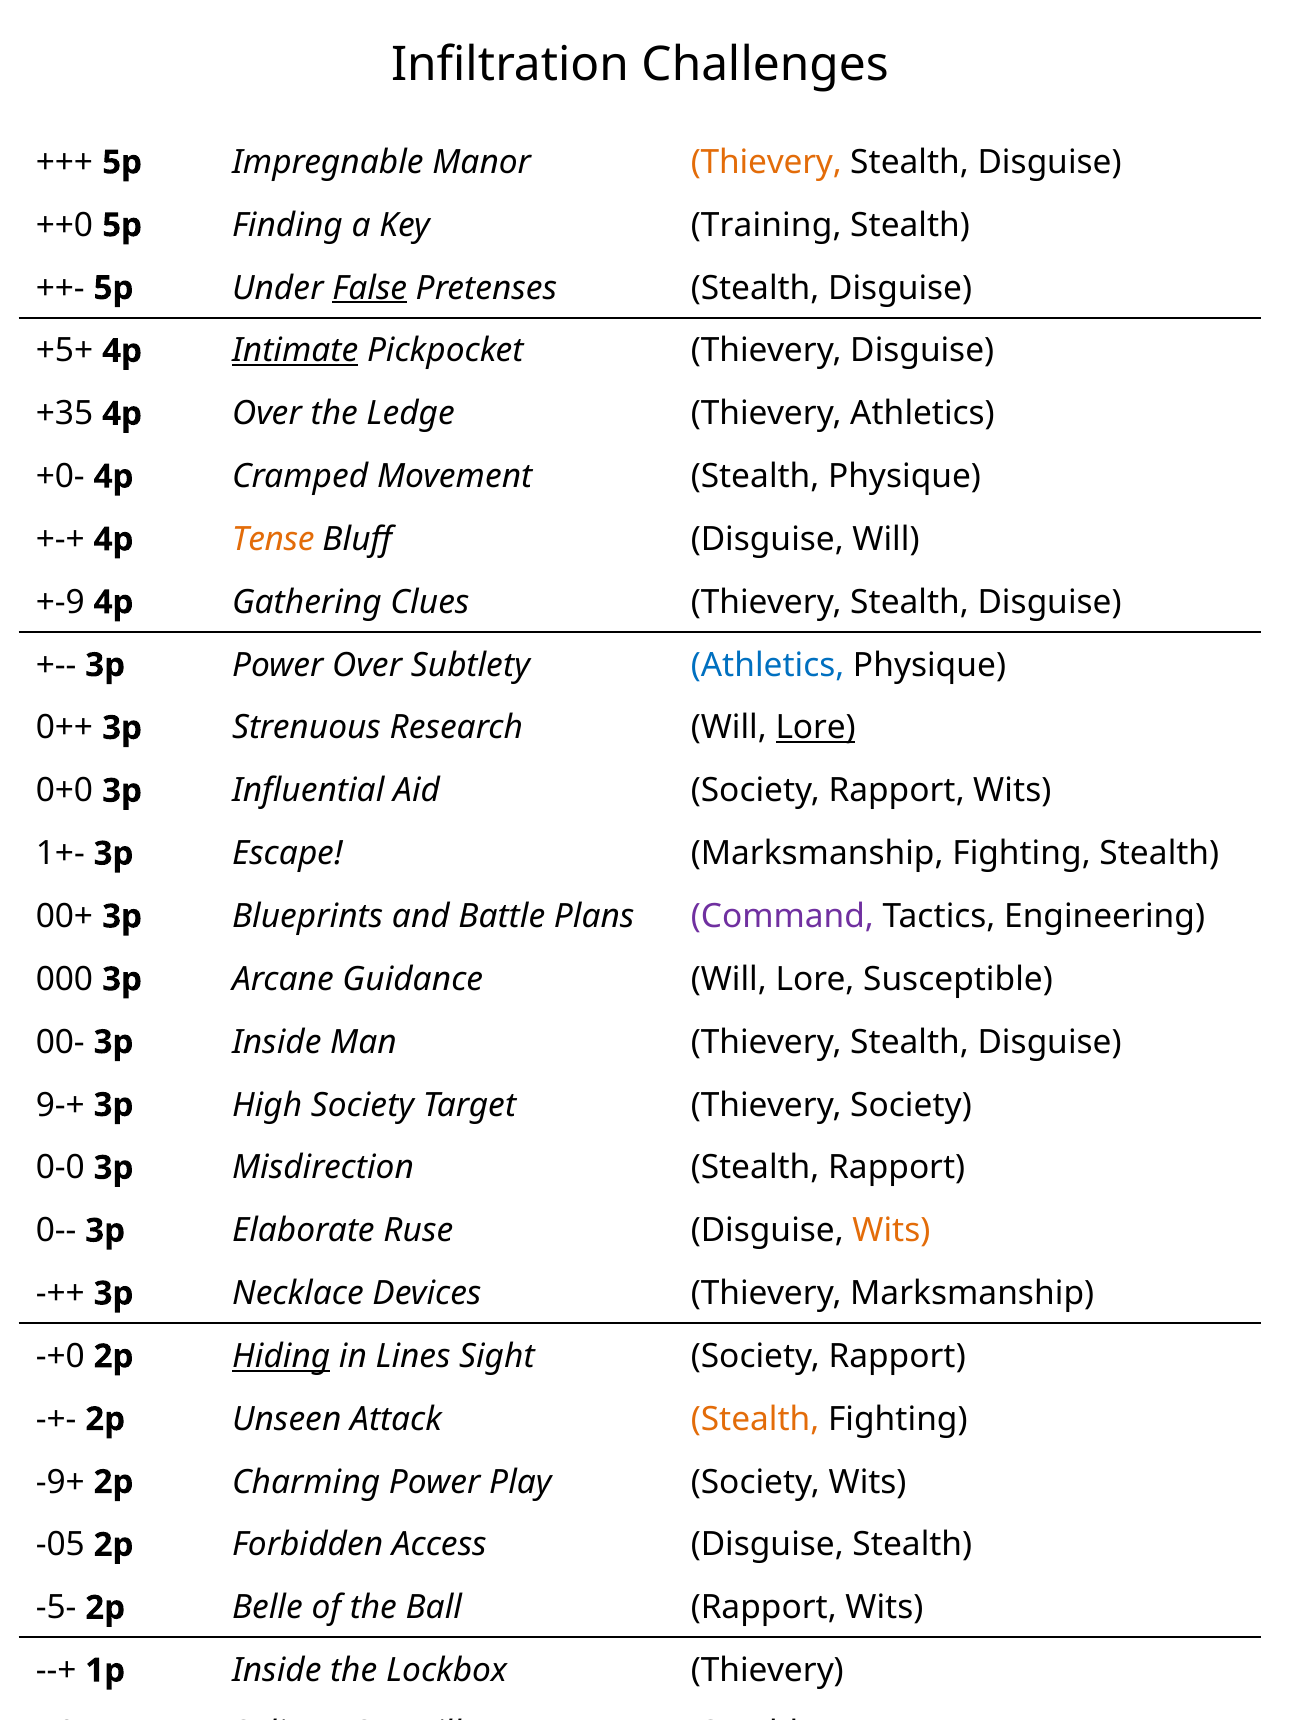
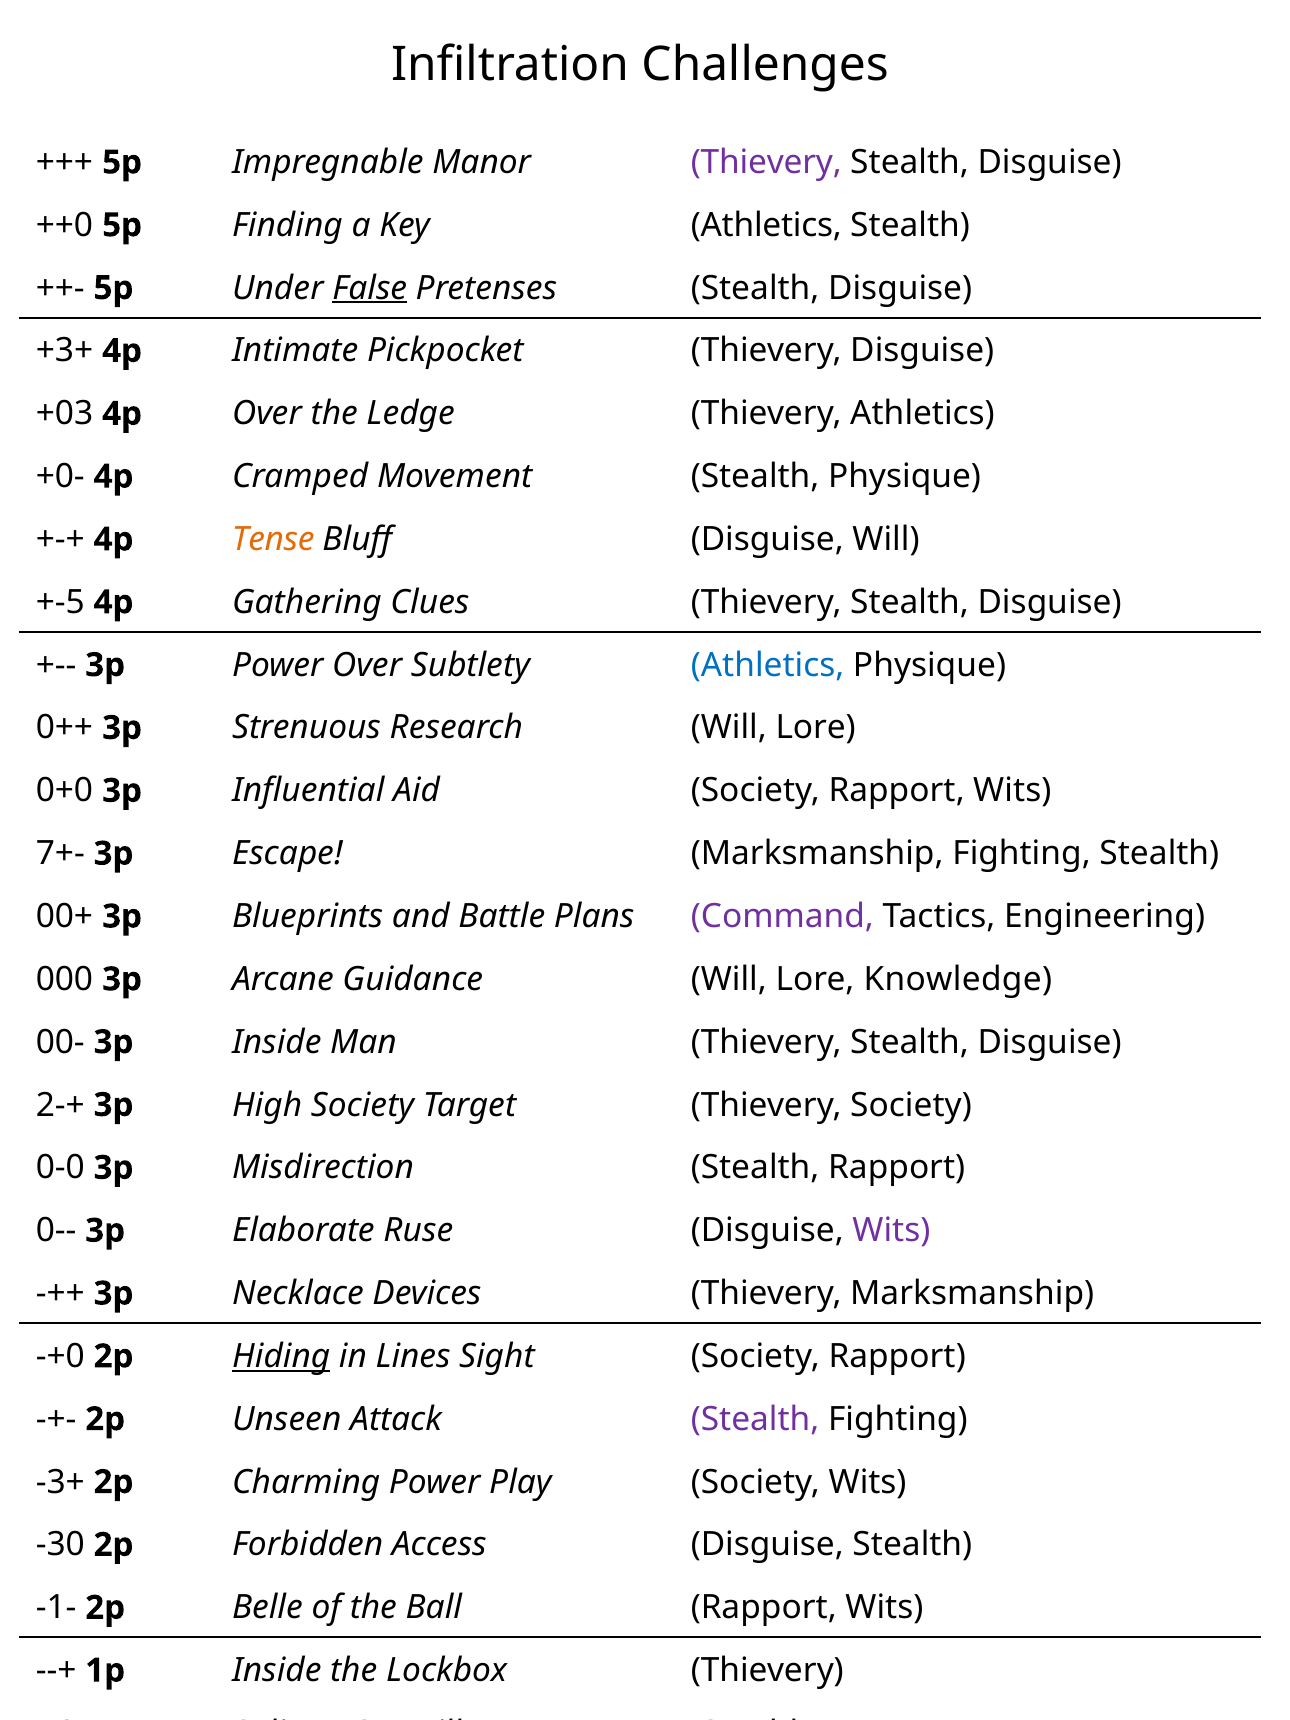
Thievery at (766, 162) colour: orange -> purple
Key Training: Training -> Athletics
+5+: +5+ -> +3+
Intimate underline: present -> none
+35: +35 -> +03
+-9: +-9 -> +-5
Lore at (816, 728) underline: present -> none
1+-: 1+- -> 7+-
Susceptible: Susceptible -> Knowledge
9-+: 9-+ -> 2-+
Wits at (891, 1231) colour: orange -> purple
Stealth at (755, 1419) colour: orange -> purple
-9+: -9+ -> -3+
-05: -05 -> -30
-5-: -5- -> -1-
